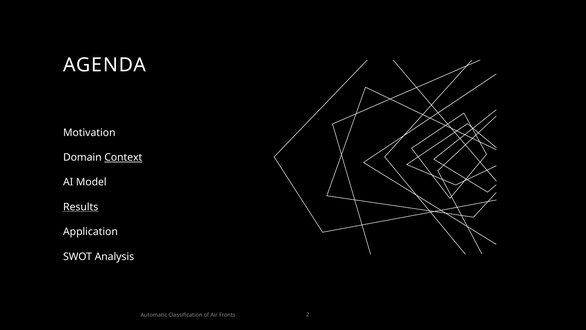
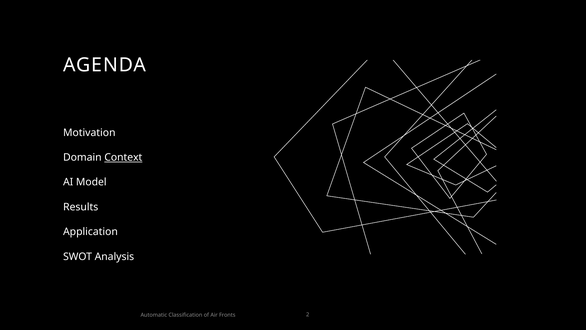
Results underline: present -> none
